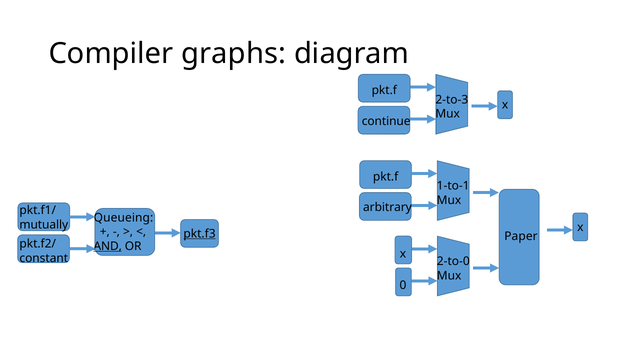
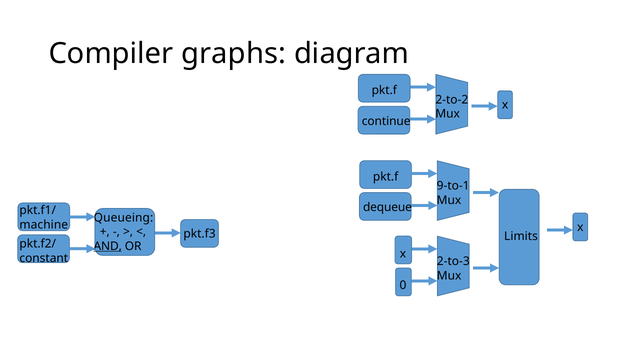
2-to-3: 2-to-3 -> 2-to-2
1-to-1: 1-to-1 -> 9-to-1
arbitrary: arbitrary -> dequeue
mutually: mutually -> machine
pkt.f3 underline: present -> none
Paper: Paper -> Limits
2-to-0: 2-to-0 -> 2-to-3
